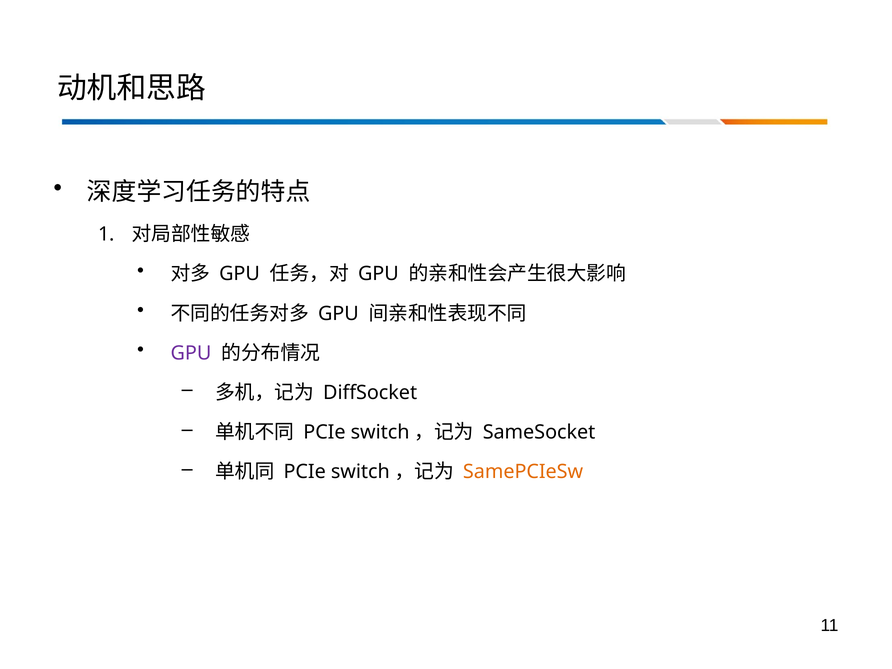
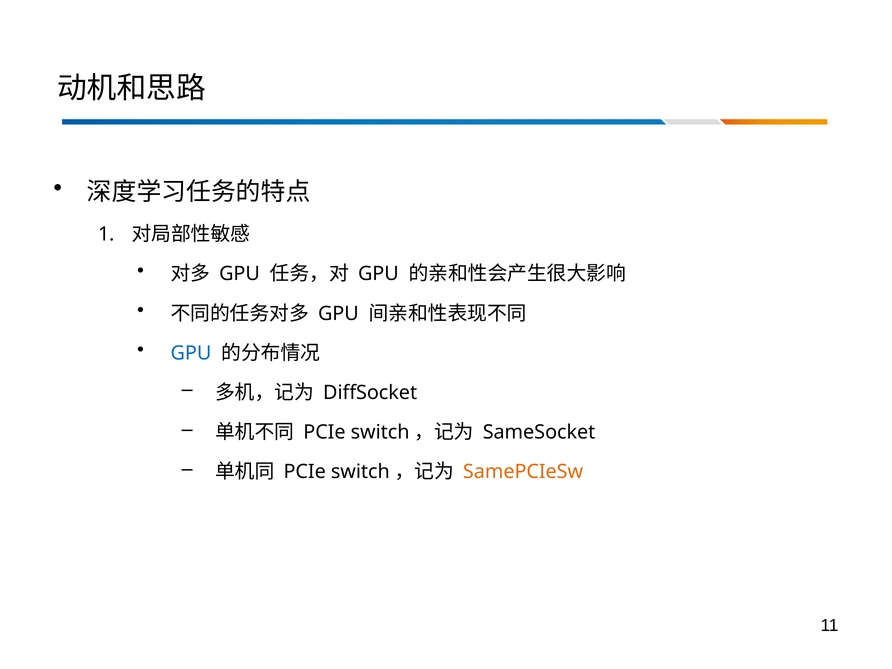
GPU at (191, 353) colour: purple -> blue
